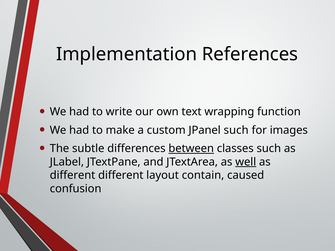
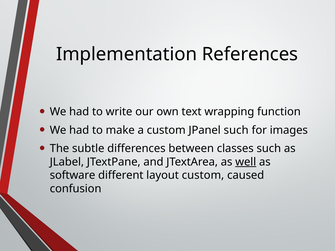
between underline: present -> none
different at (73, 175): different -> software
layout contain: contain -> custom
